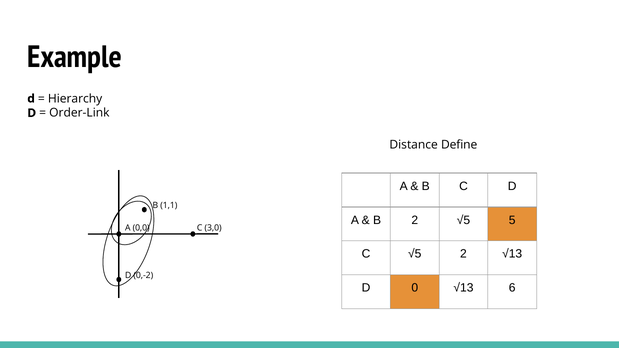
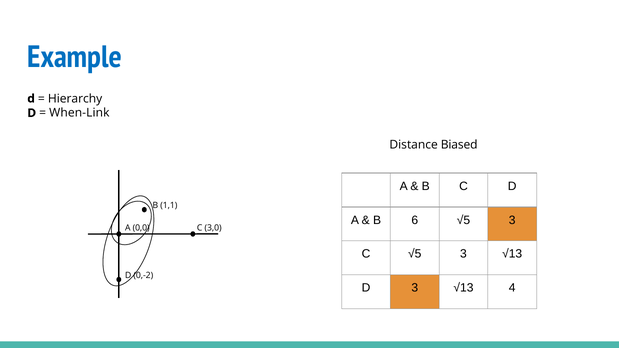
Example colour: black -> blue
Order-Link: Order-Link -> When-Link
Define: Define -> Biased
B 2: 2 -> 6
5 at (512, 220): 5 -> 3
C √5 2: 2 -> 3
D 0: 0 -> 3
6: 6 -> 4
